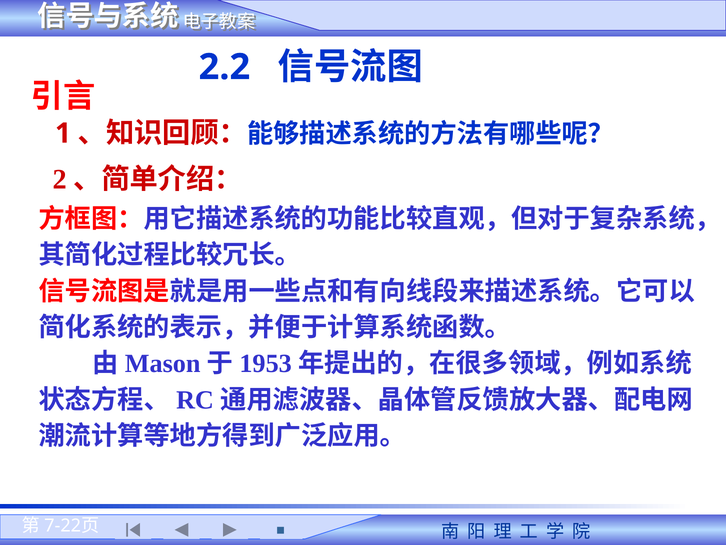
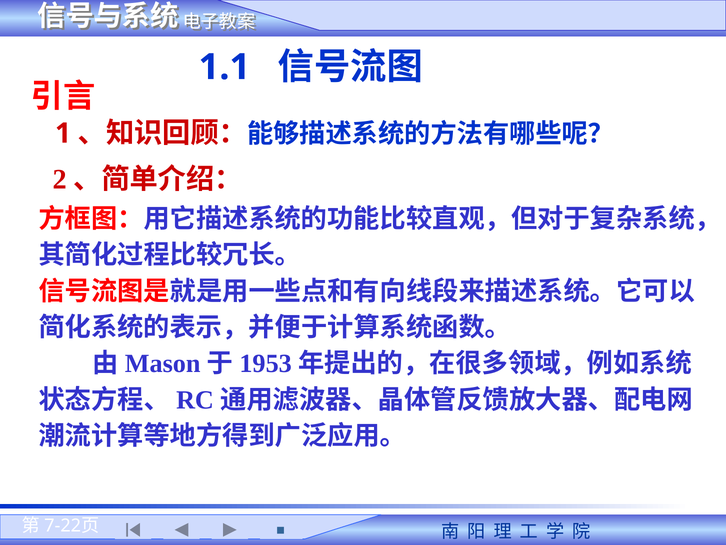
2.2: 2.2 -> 1.1
